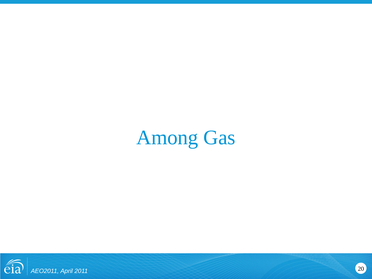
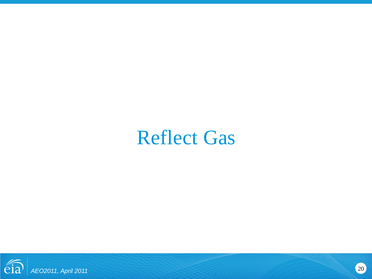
Among: Among -> Reflect
